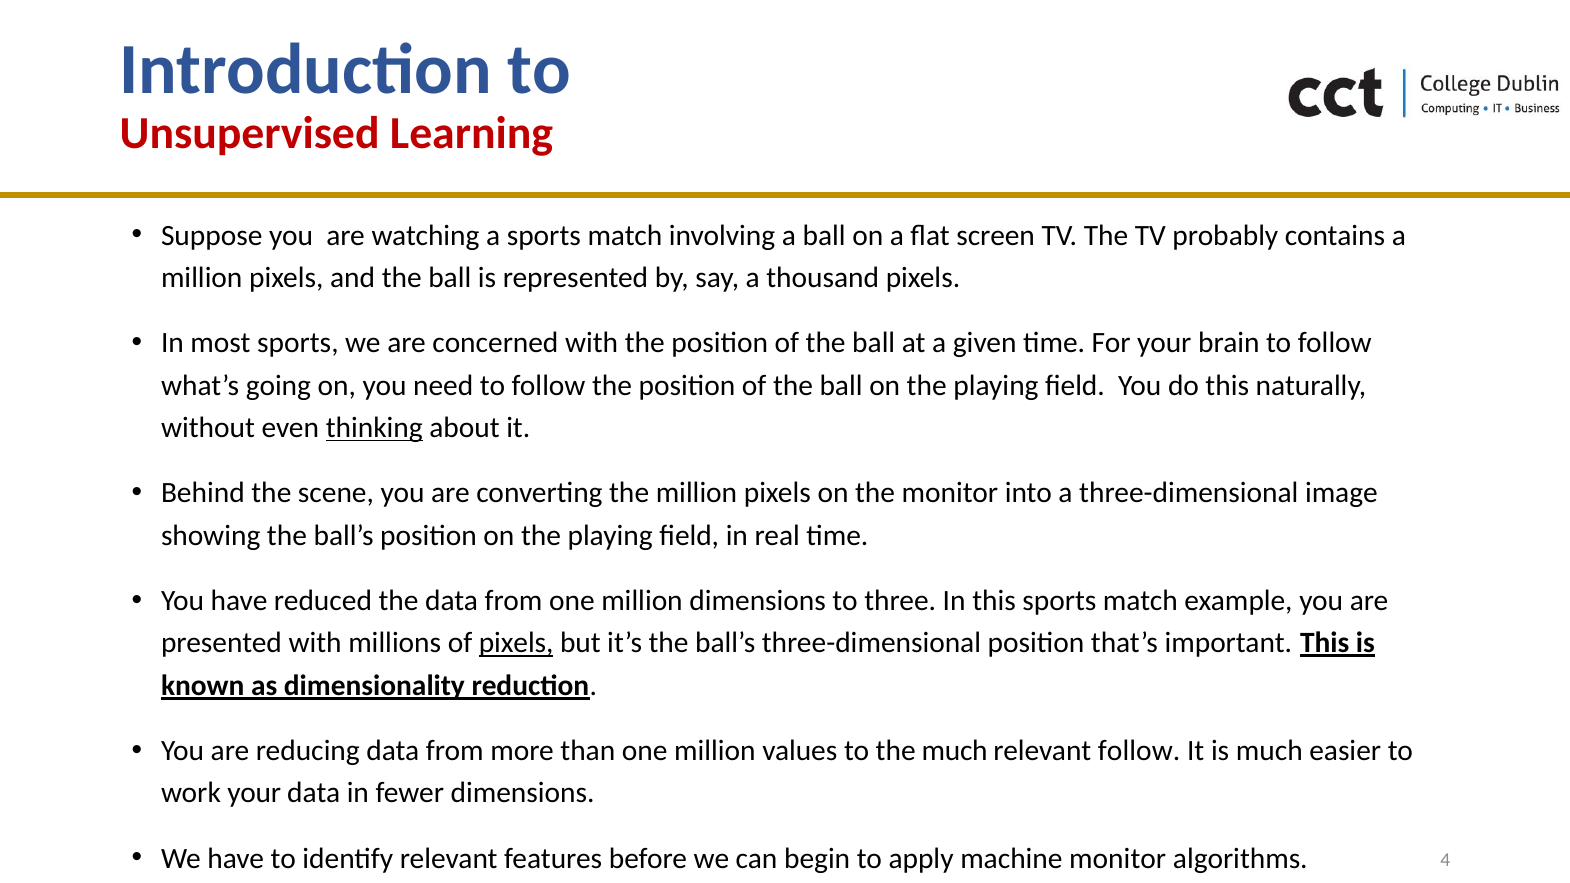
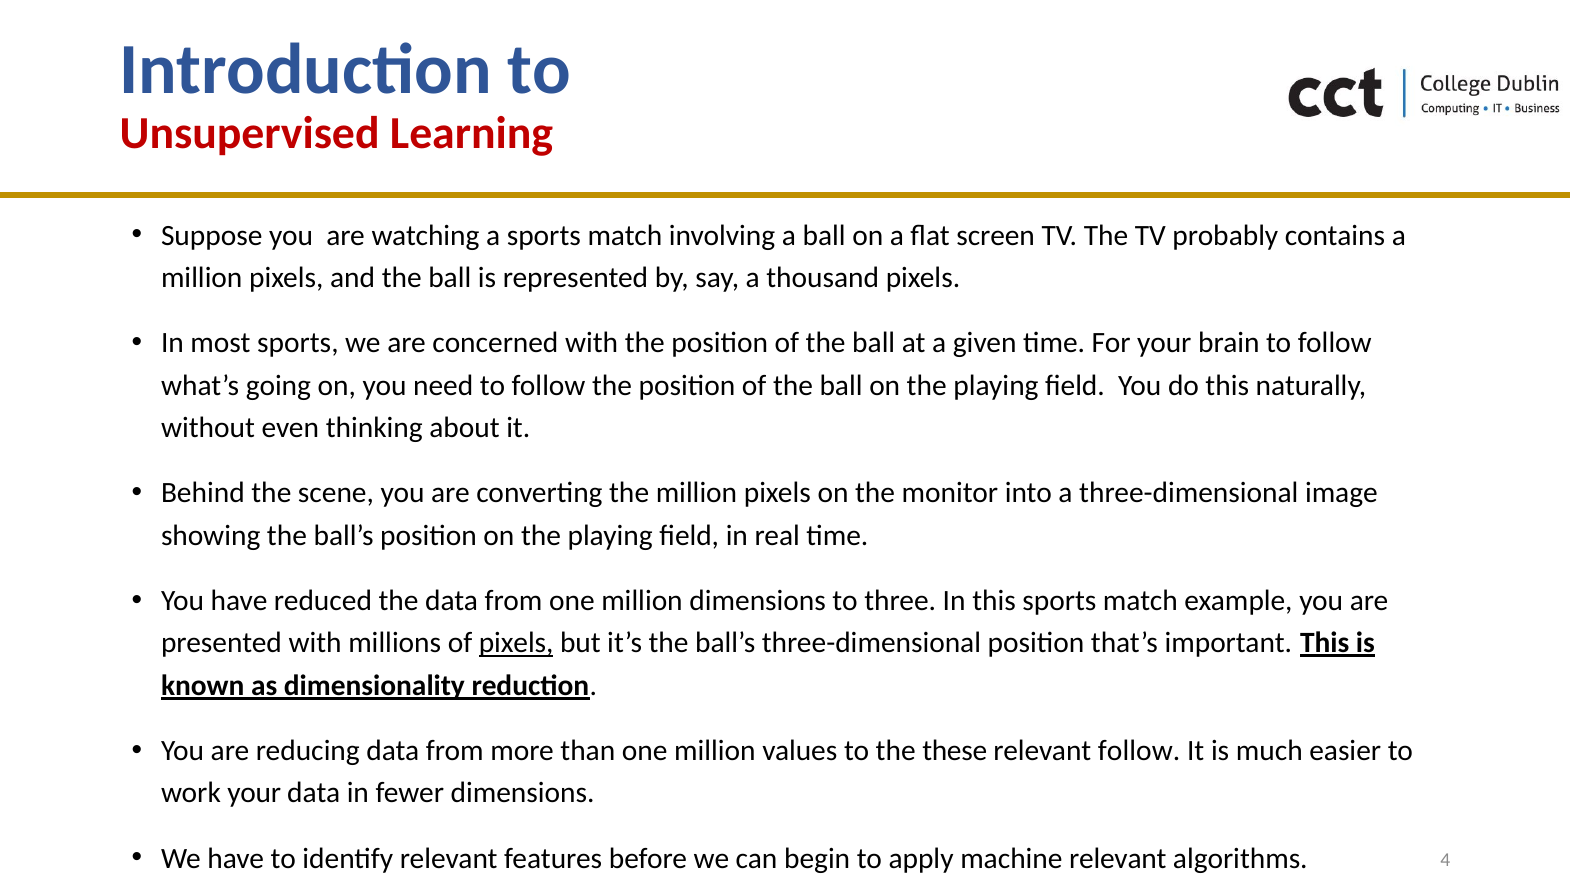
thinking underline: present -> none
the much: much -> these
machine monitor: monitor -> relevant
